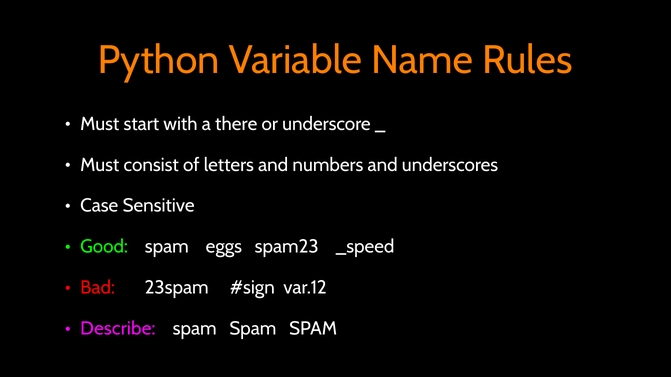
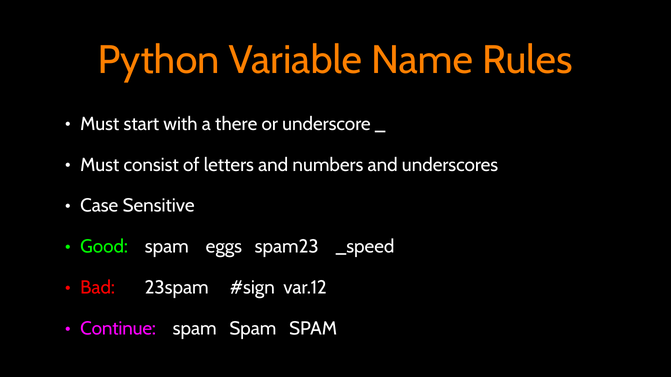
Describe: Describe -> Continue
